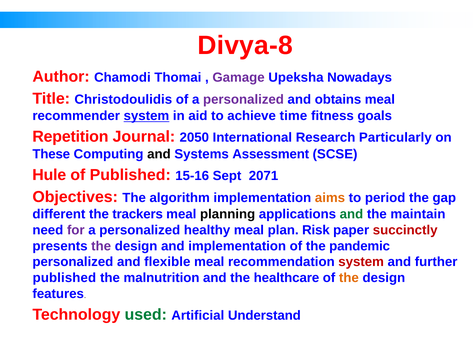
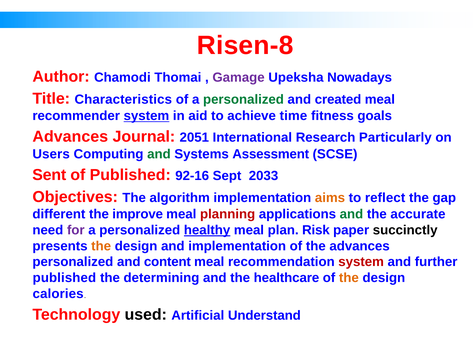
Divya-8: Divya-8 -> Risen-8
Christodoulidis: Christodoulidis -> Characteristics
personalized at (243, 100) colour: purple -> green
obtains: obtains -> created
Repetition at (70, 137): Repetition -> Advances
2050: 2050 -> 2051
These: These -> Users
and at (159, 154) colour: black -> green
Hule: Hule -> Sent
15-16: 15-16 -> 92-16
2071: 2071 -> 2033
period: period -> reflect
trackers: trackers -> improve
planning colour: black -> red
maintain: maintain -> accurate
healthy underline: none -> present
succinctly colour: red -> black
the at (101, 246) colour: purple -> orange
the pandemic: pandemic -> advances
flexible: flexible -> content
malnutrition: malnutrition -> determining
features: features -> calories
used colour: green -> black
